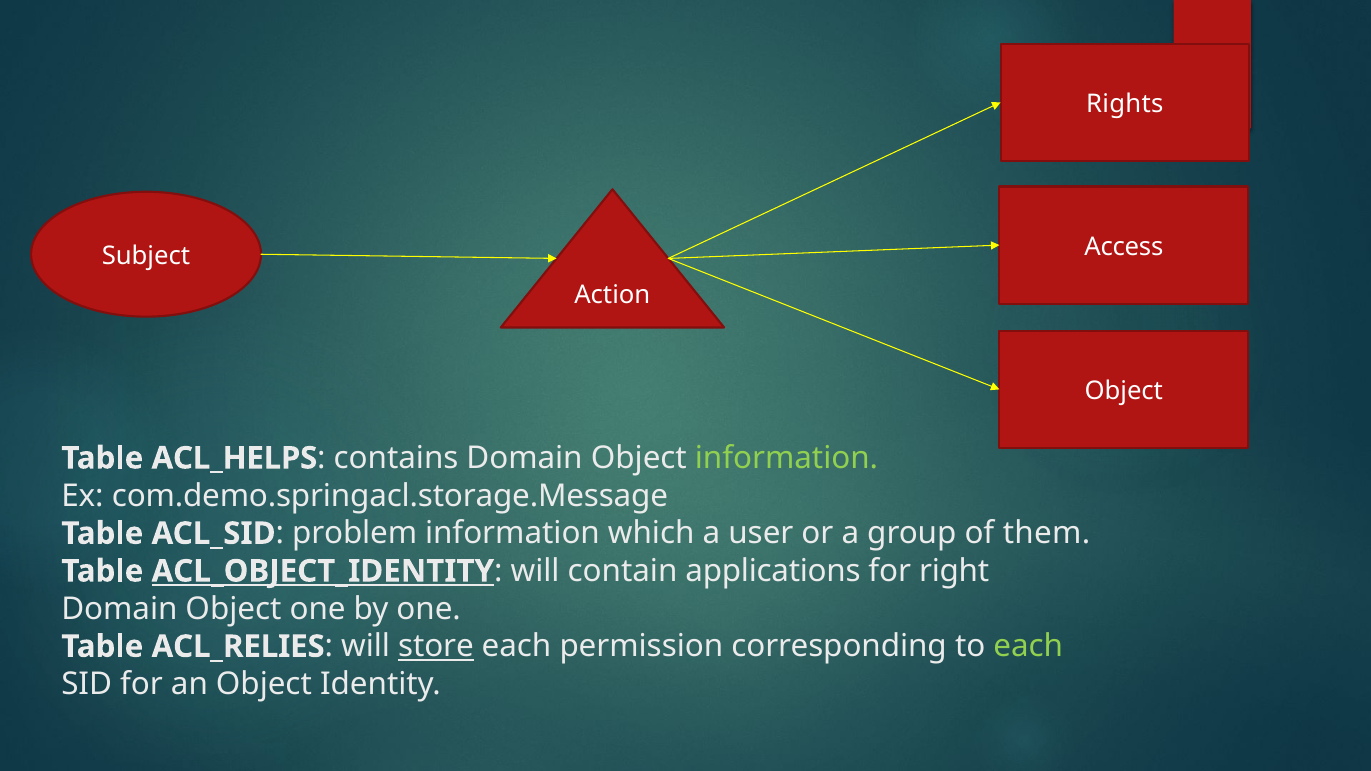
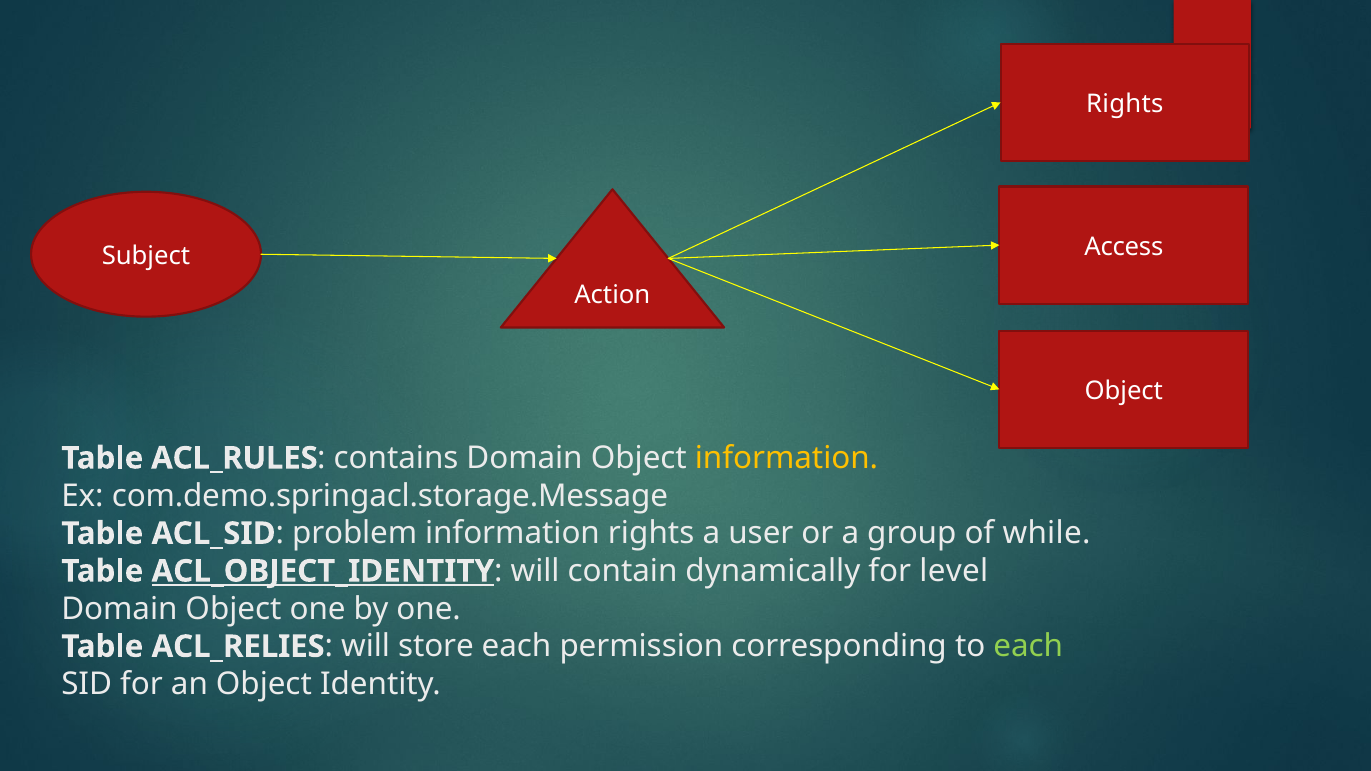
ACL_HELPS: ACL_HELPS -> ACL_RULES
information at (786, 458) colour: light green -> yellow
information which: which -> rights
them: them -> while
applications: applications -> dynamically
right: right -> level
store underline: present -> none
